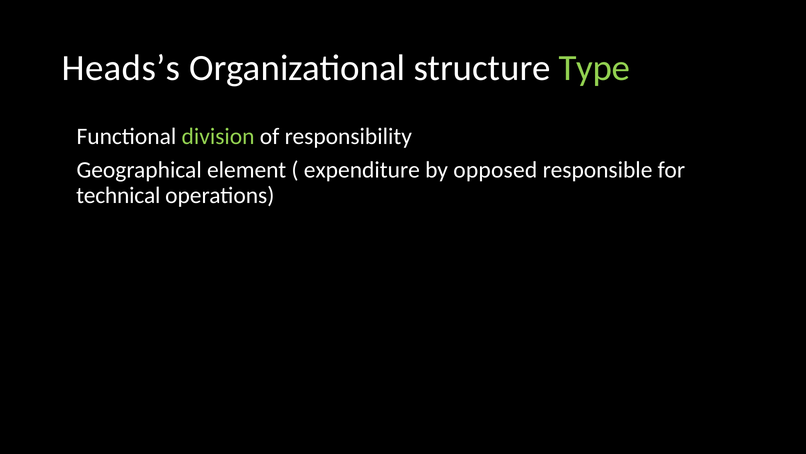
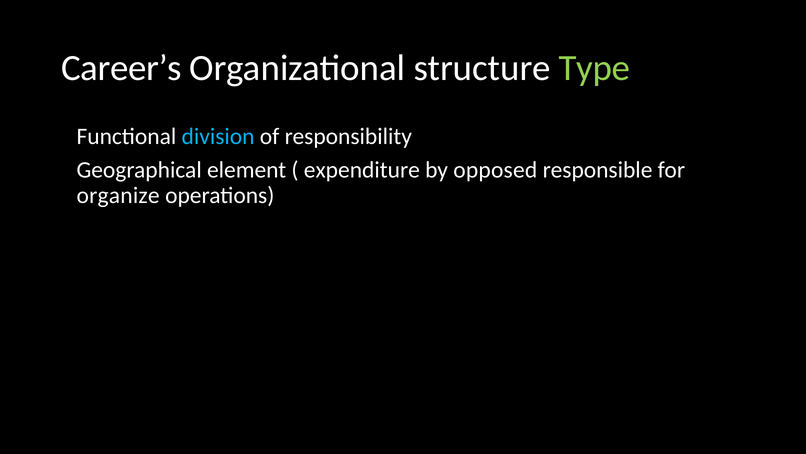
Heads’s: Heads’s -> Career’s
division colour: light green -> light blue
technical: technical -> organize
